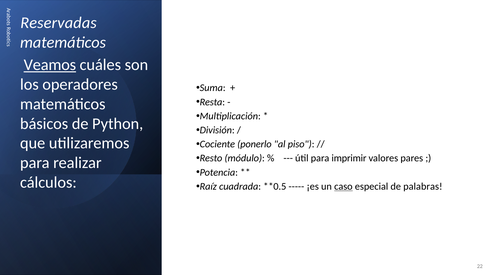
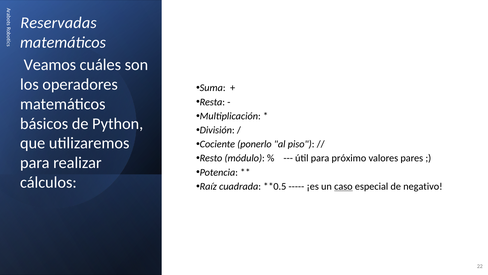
Veamos underline: present -> none
imprimir: imprimir -> próximo
palabras: palabras -> negativo
